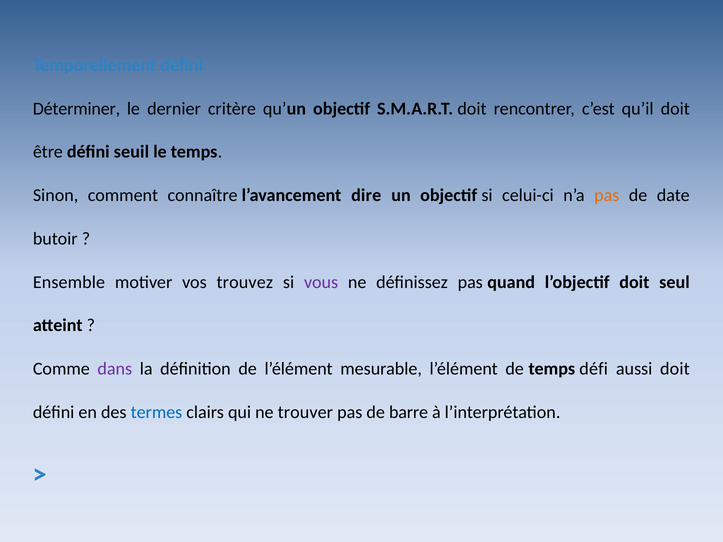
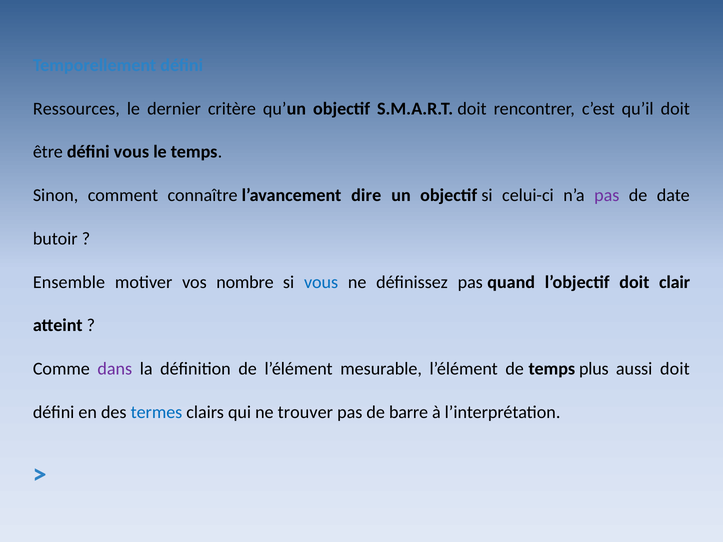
Déterminer: Déterminer -> Ressources
défini seuil: seuil -> vous
pas at (607, 195) colour: orange -> purple
trouvez: trouvez -> nombre
vous at (321, 282) colour: purple -> blue
seul: seul -> clair
défi: défi -> plus
